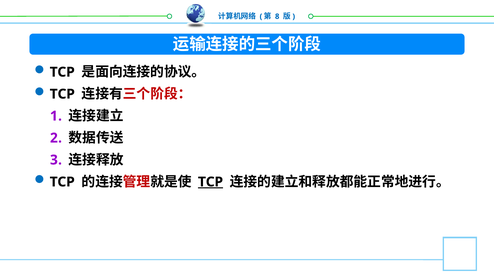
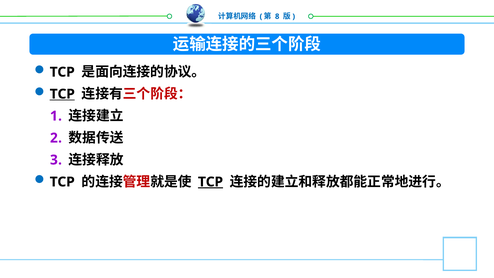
TCP at (62, 94) underline: none -> present
